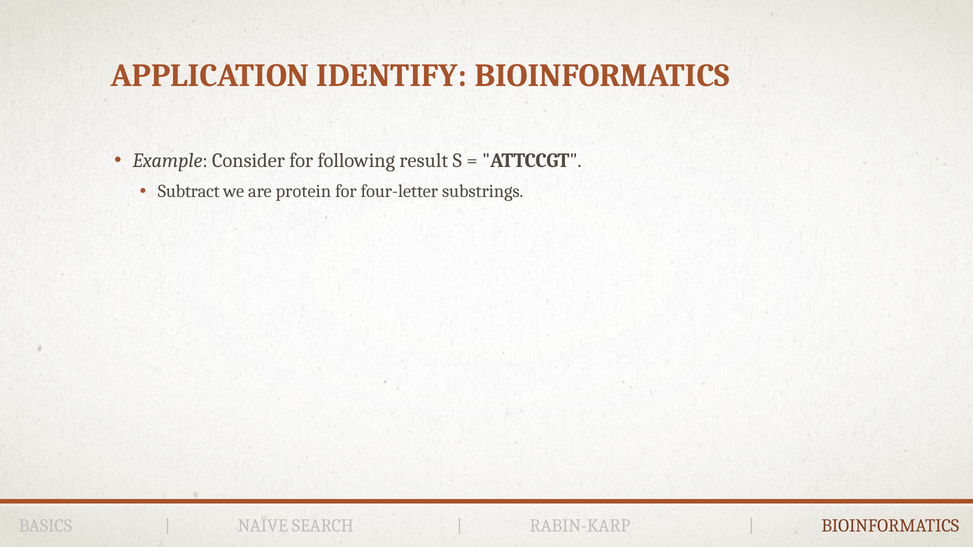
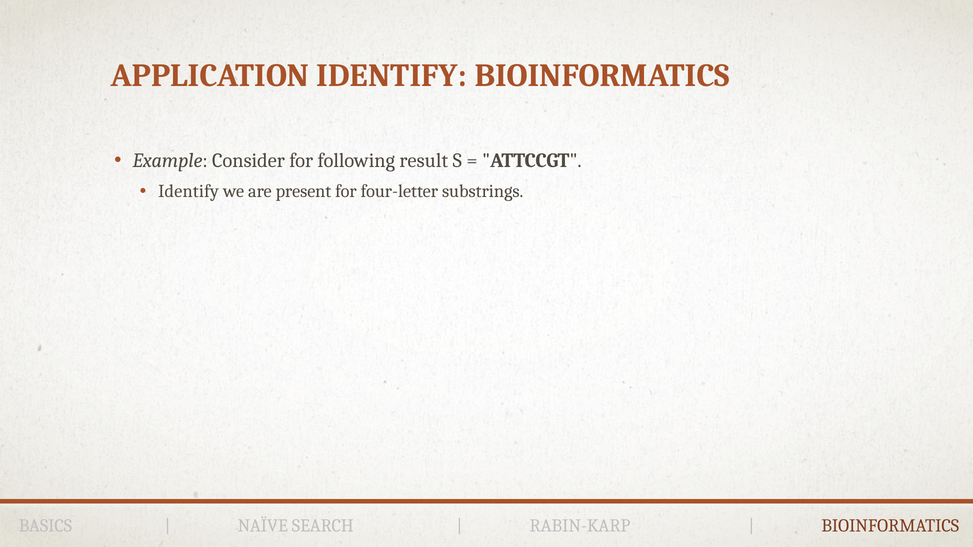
Subtract at (189, 191): Subtract -> Identify
protein: protein -> present
